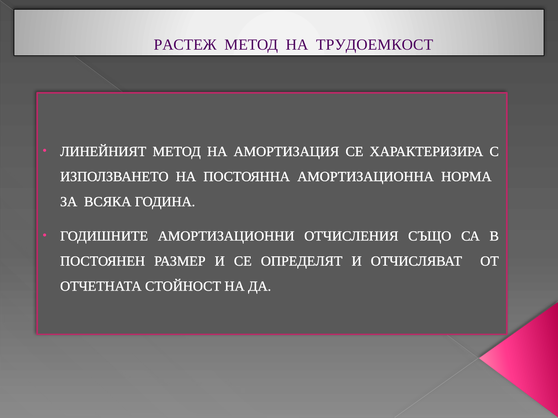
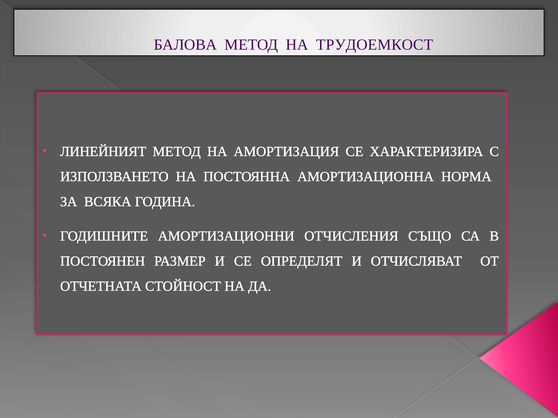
РАСТЕЖ: РАСТЕЖ -> БАЛОВА
